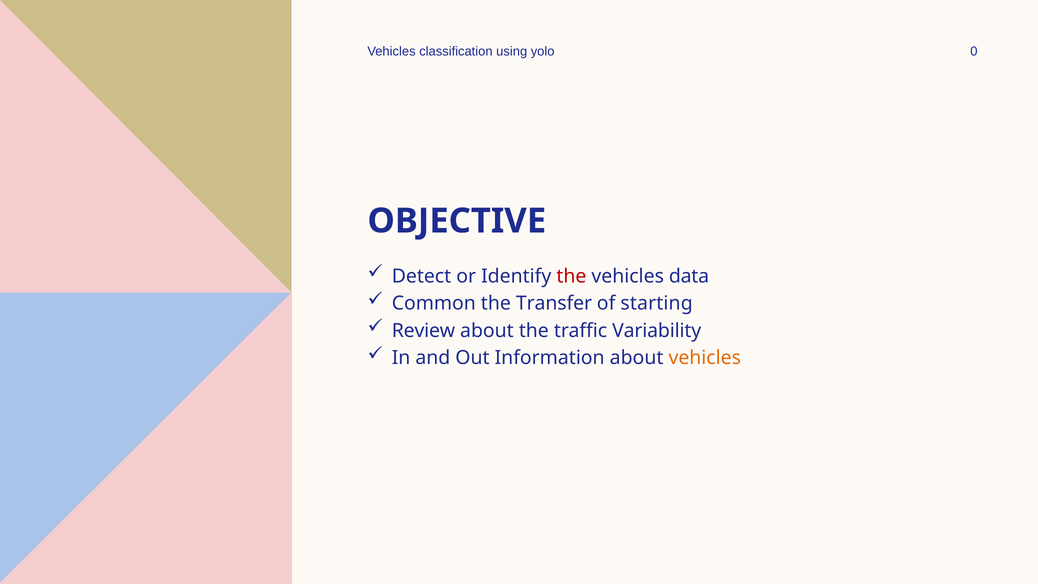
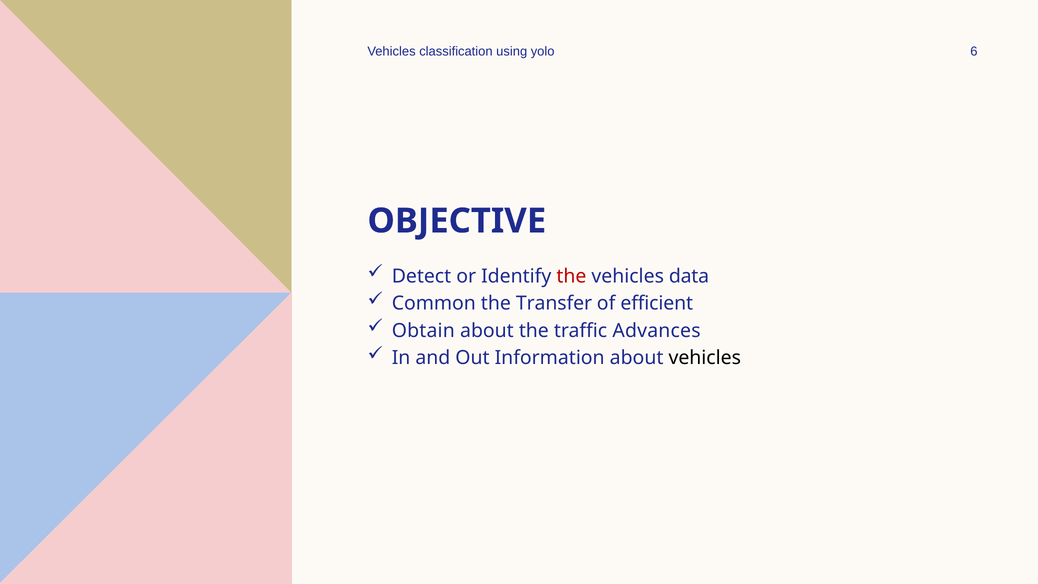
0: 0 -> 6
starting: starting -> efficient
Review: Review -> Obtain
Variability: Variability -> Advances
vehicles at (705, 358) colour: orange -> black
